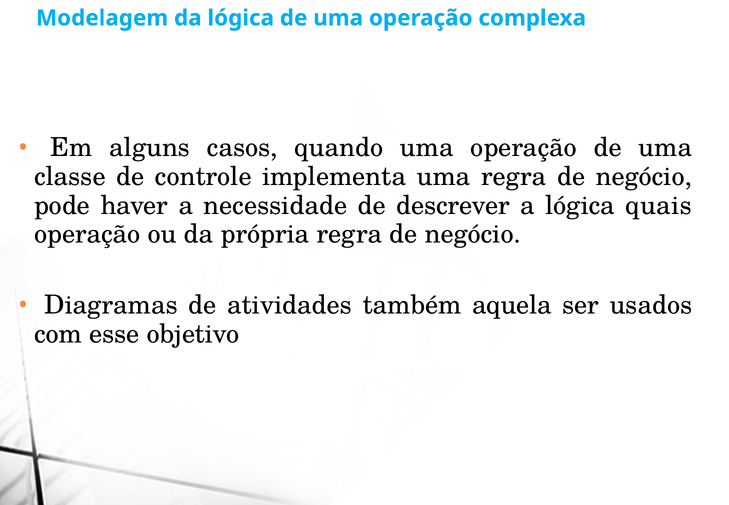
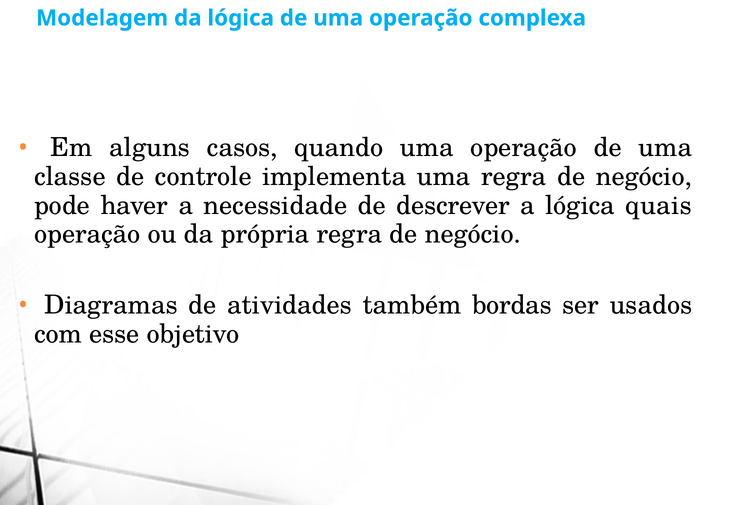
aquela: aquela -> bordas
